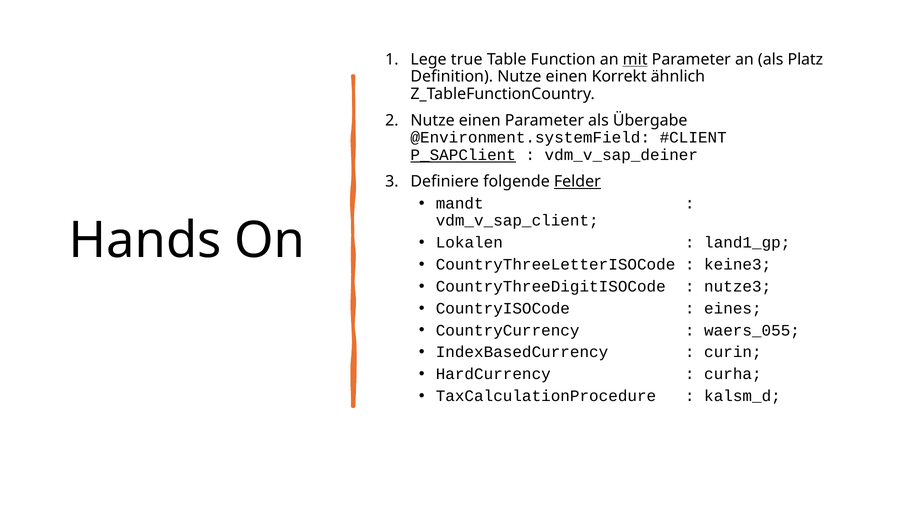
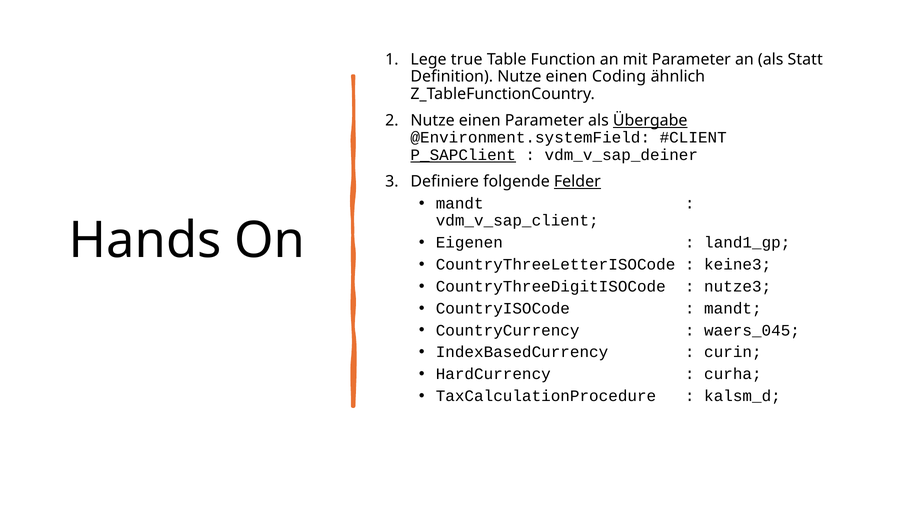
mit underline: present -> none
Platz: Platz -> Statt
Korrekt: Korrekt -> Coding
Übergabe underline: none -> present
Lokalen: Lokalen -> Eigenen
eines at (733, 309): eines -> mandt
waers_055: waers_055 -> waers_045
